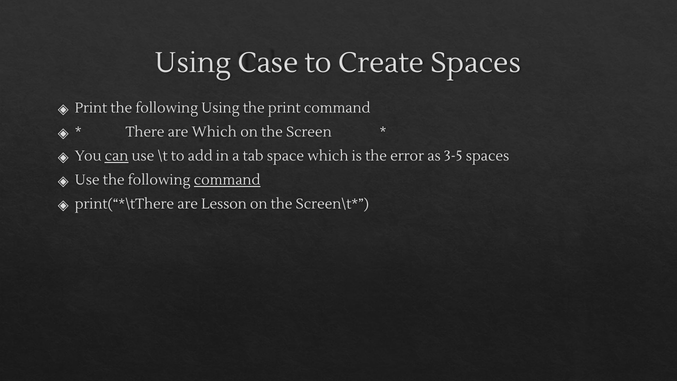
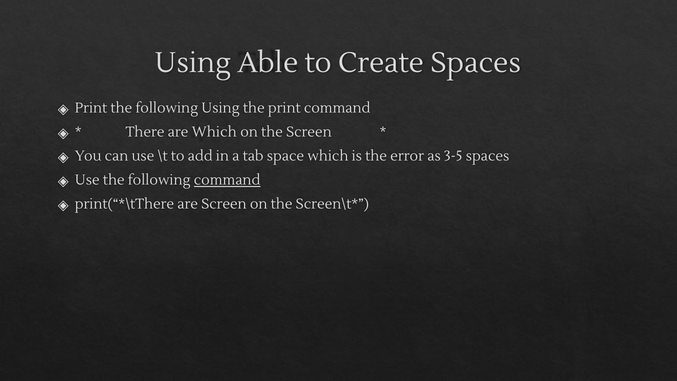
Case: Case -> Able
can underline: present -> none
are Lesson: Lesson -> Screen
